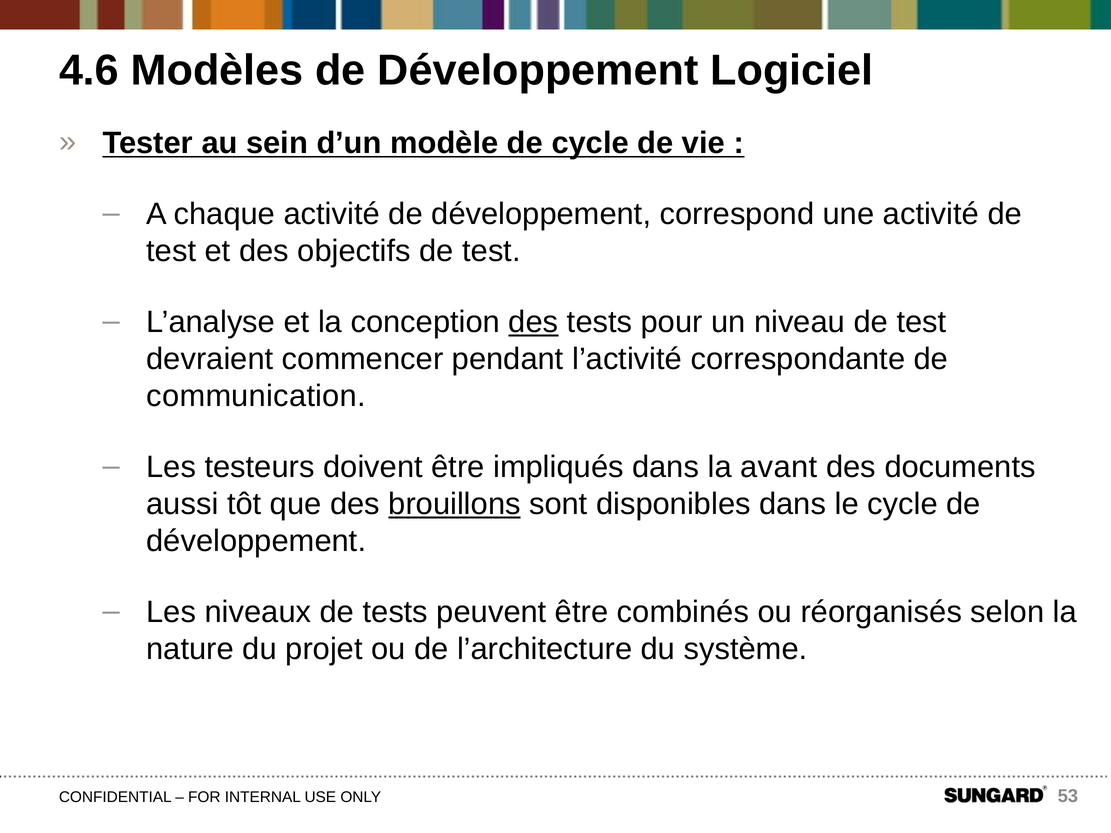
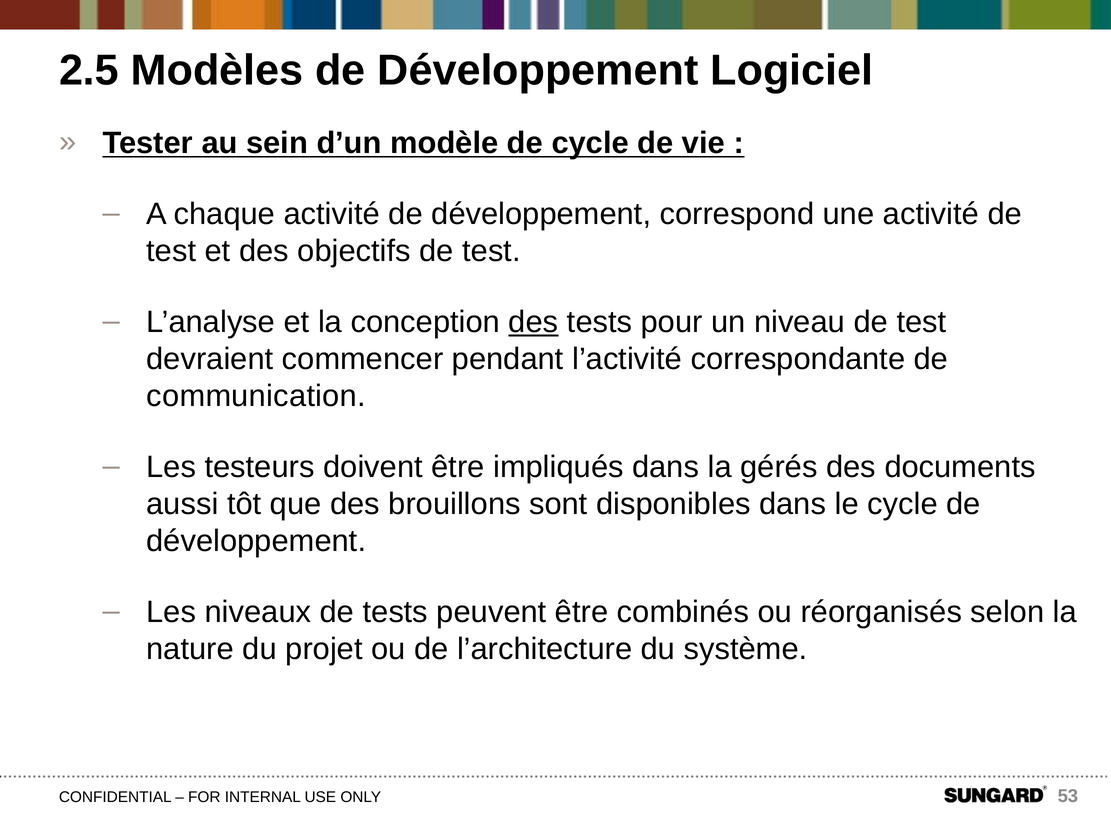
4.6: 4.6 -> 2.5
avant: avant -> gérés
brouillons underline: present -> none
